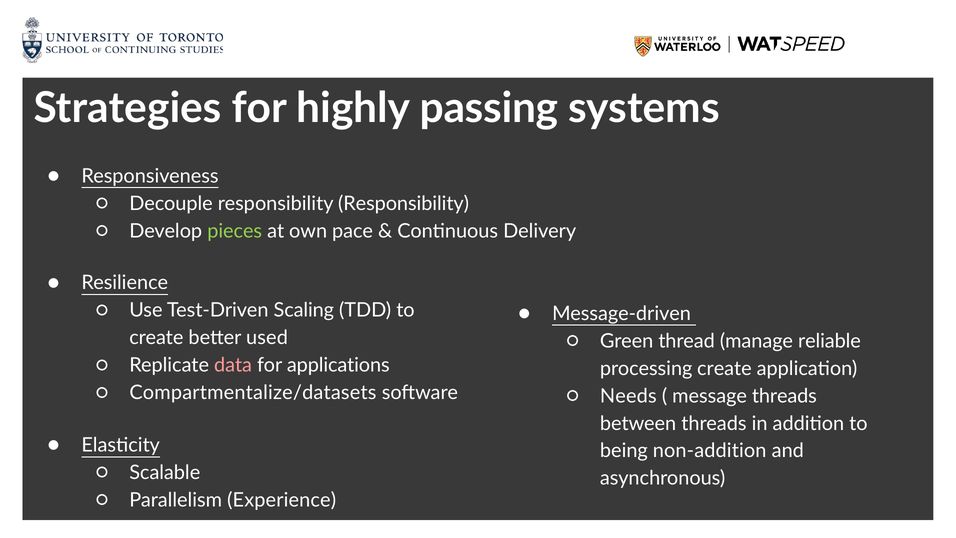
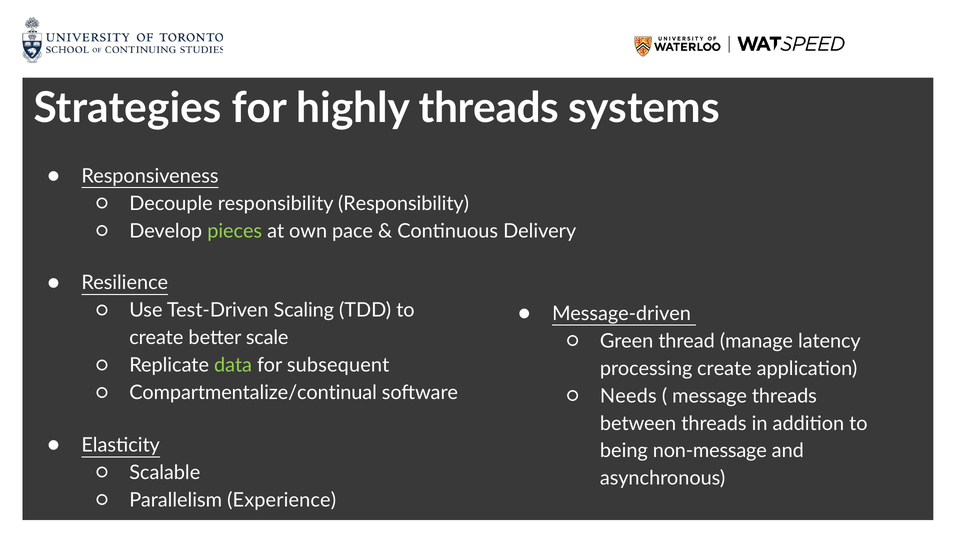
highly passing: passing -> threads
used: used -> scale
reliable: reliable -> latency
data colour: pink -> light green
applications: applications -> subsequent
Compartmentalize/datasets: Compartmentalize/datasets -> Compartmentalize/continual
non-addition: non-addition -> non-message
